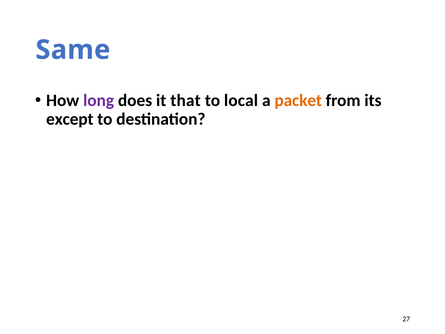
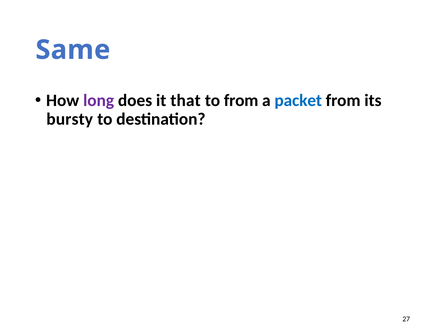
to local: local -> from
packet colour: orange -> blue
except: except -> bursty
